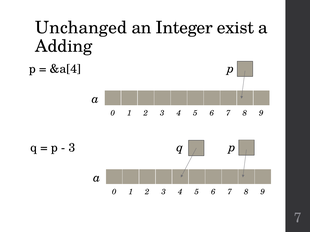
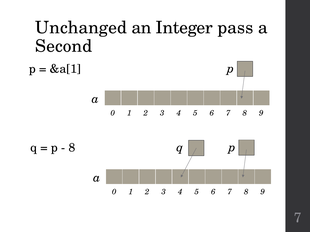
exist: exist -> pass
Adding: Adding -> Second
&a[4: &a[4 -> &a[1
3 at (72, 148): 3 -> 8
